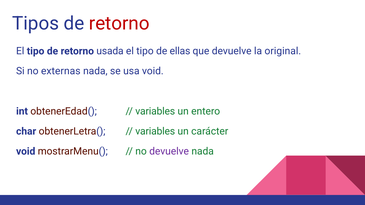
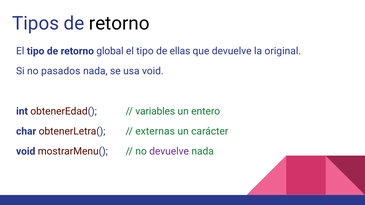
retorno at (119, 23) colour: red -> black
usada: usada -> global
externas: externas -> pasados
variables at (155, 131): variables -> externas
